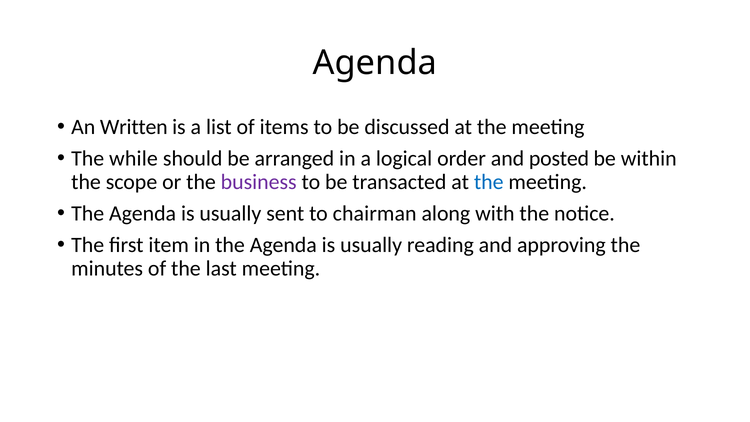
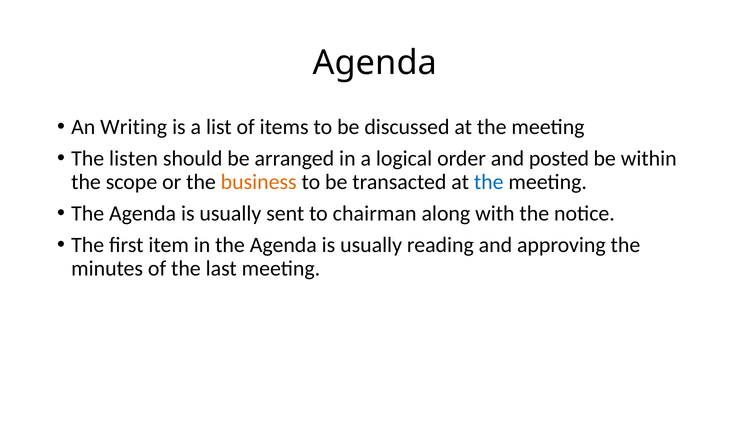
Written: Written -> Writing
while: while -> listen
business colour: purple -> orange
